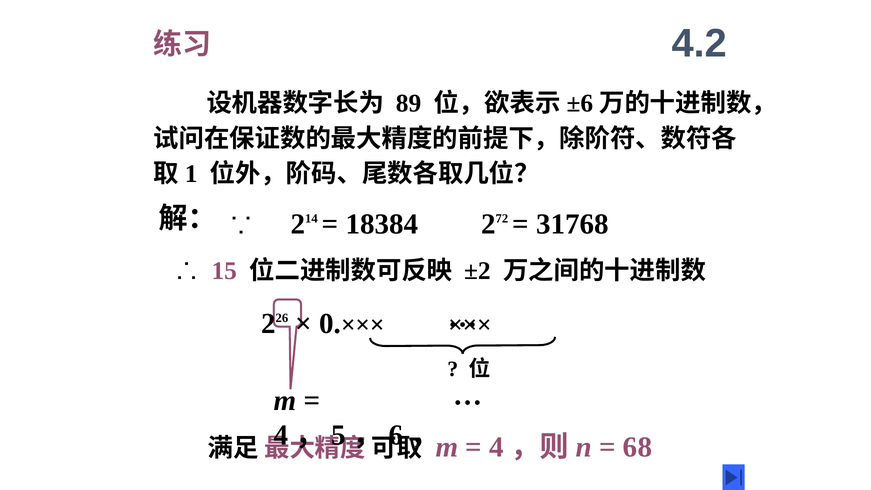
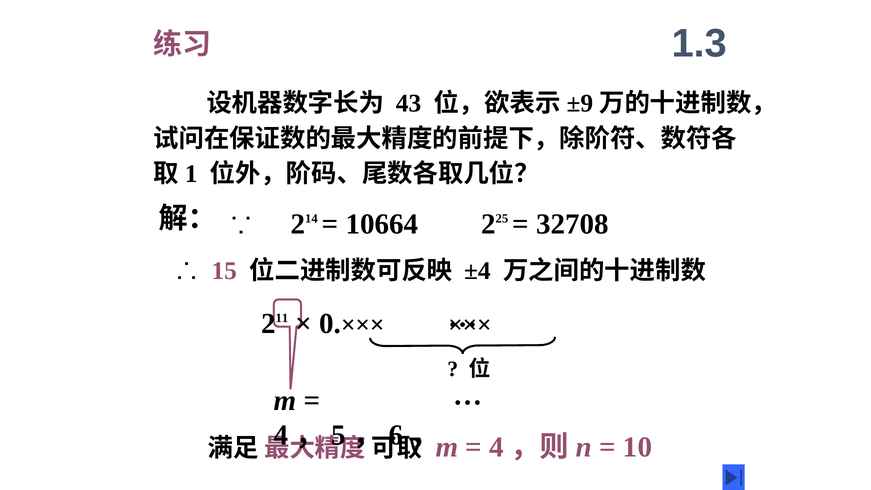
4.2: 4.2 -> 1.3
89: 89 -> 43
±6: ±6 -> ±9
18384: 18384 -> 10664
72: 72 -> 25
31768: 31768 -> 32708
±2: ±2 -> ±4
26: 26 -> 11
68: 68 -> 10
